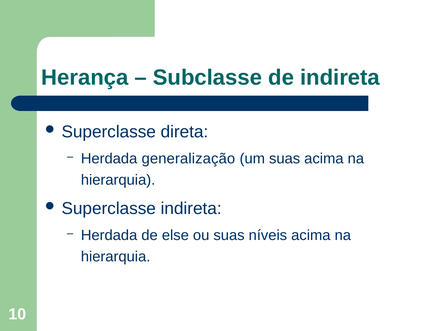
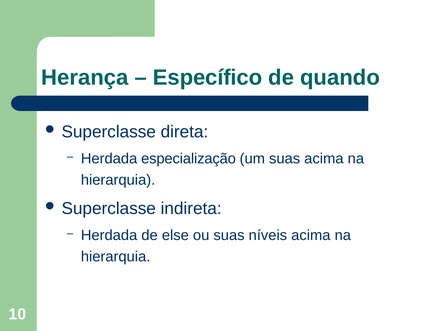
Subclasse: Subclasse -> Específico
de indireta: indireta -> quando
generalização: generalização -> especialização
